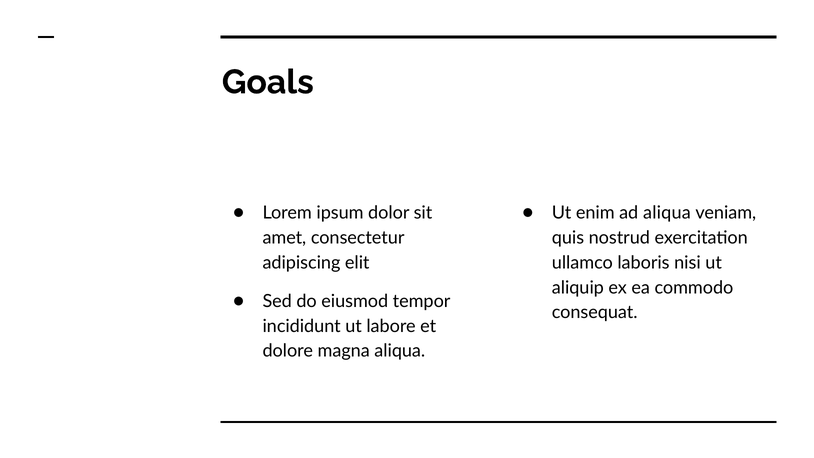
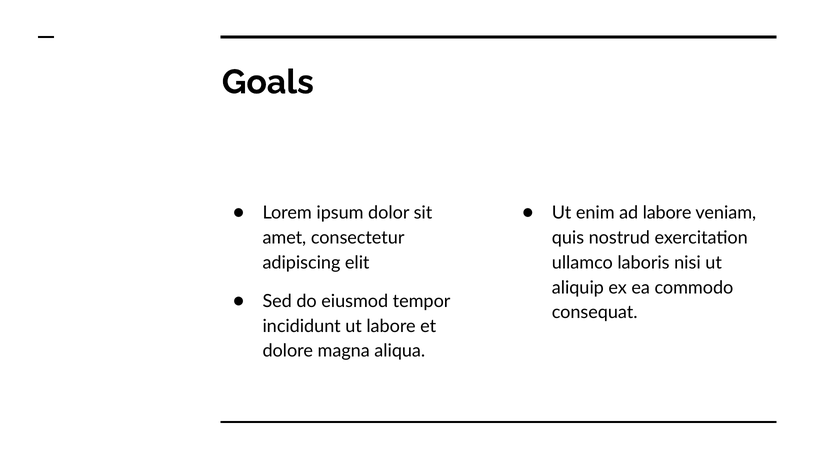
ad aliqua: aliqua -> labore
